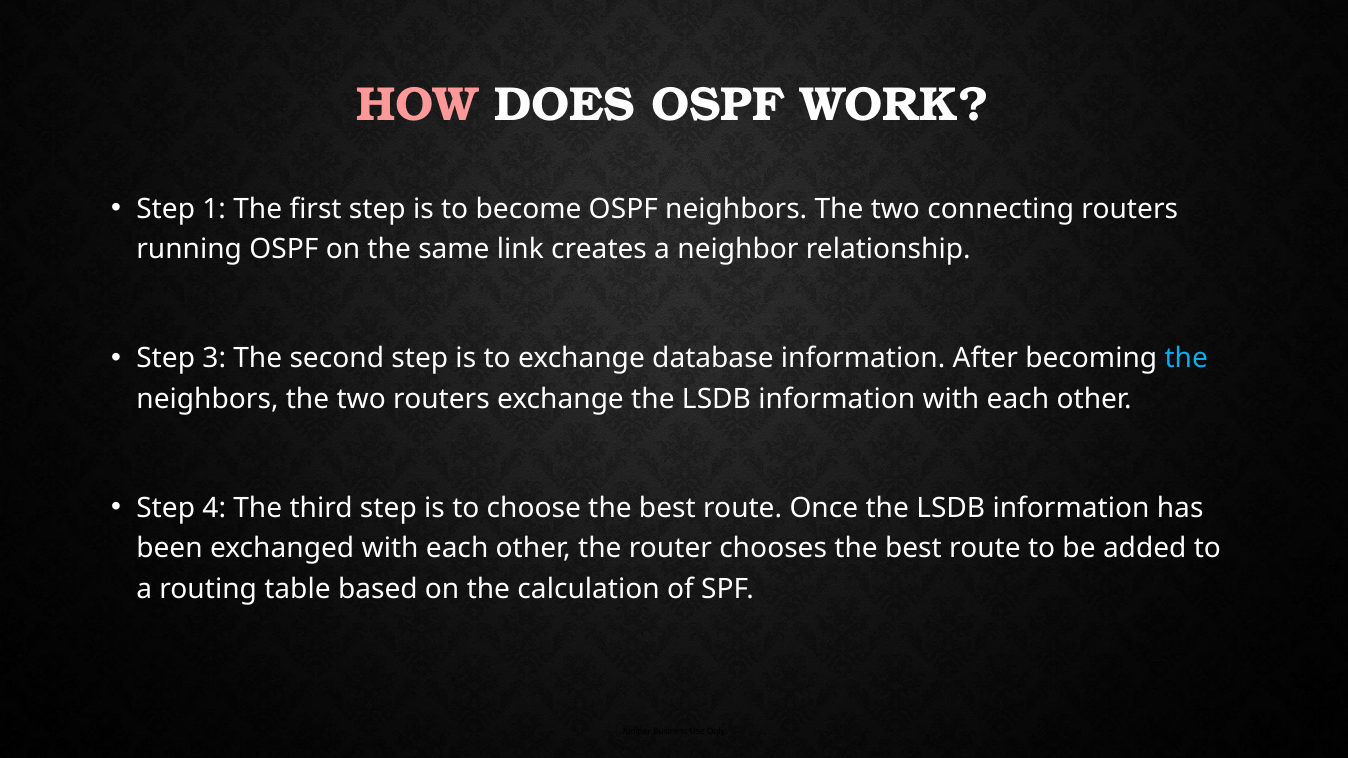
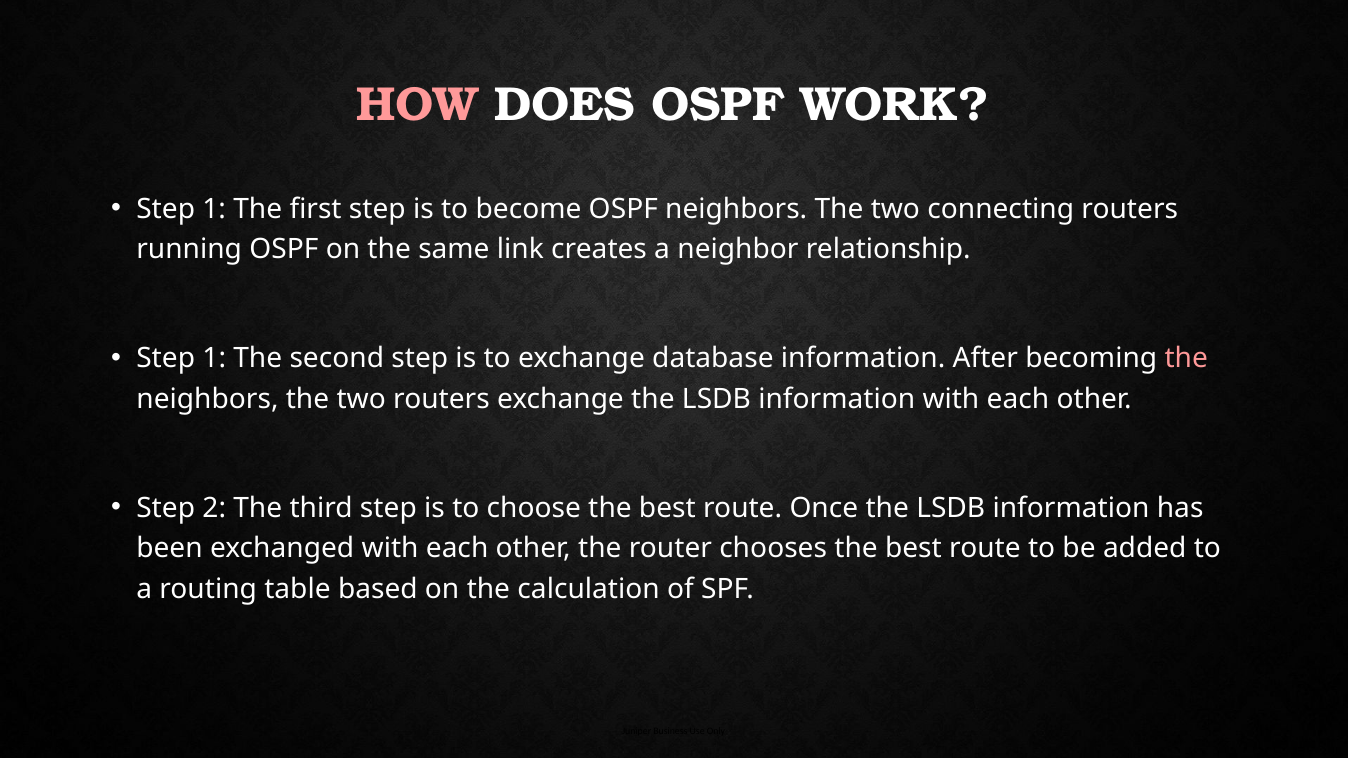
3 at (214, 358): 3 -> 1
the at (1186, 358) colour: light blue -> pink
4: 4 -> 2
